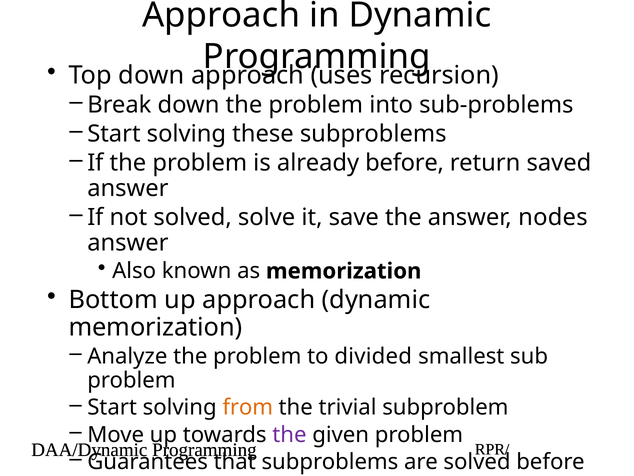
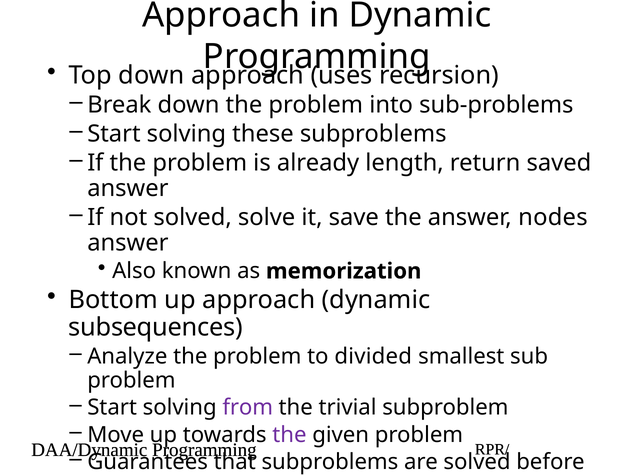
already before: before -> length
memorization at (155, 327): memorization -> subsequences
from colour: orange -> purple
